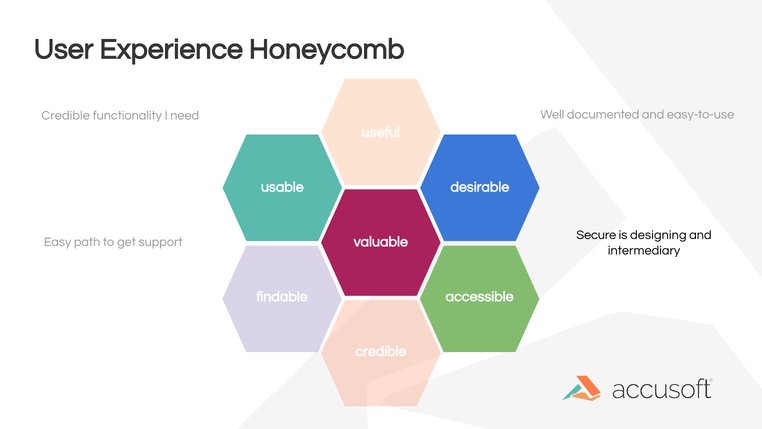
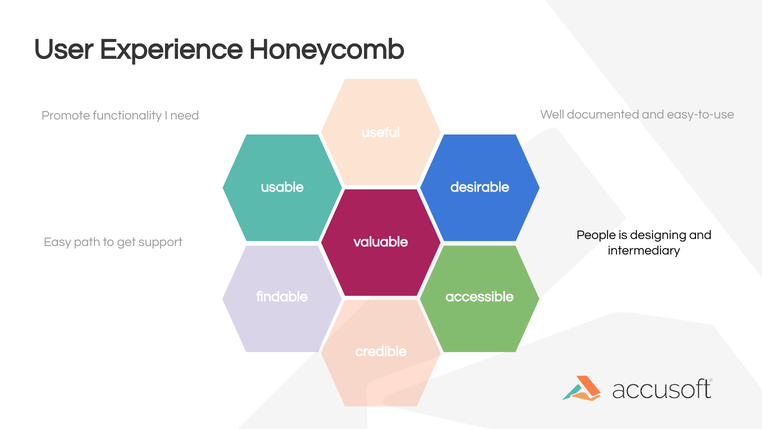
Credible at (66, 115): Credible -> Promote
Secure: Secure -> People
